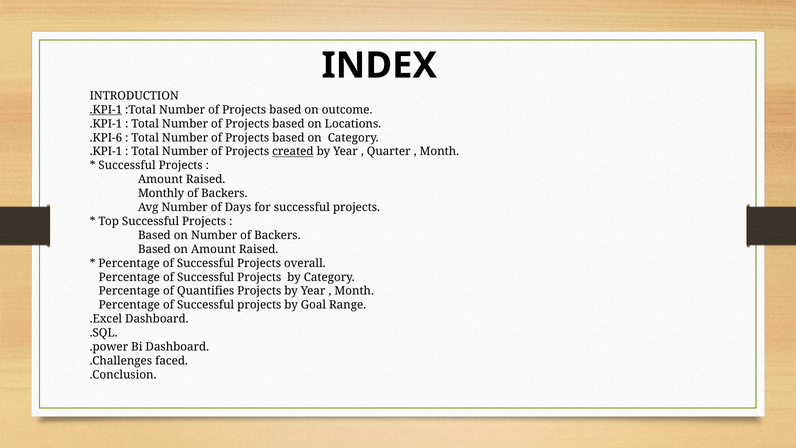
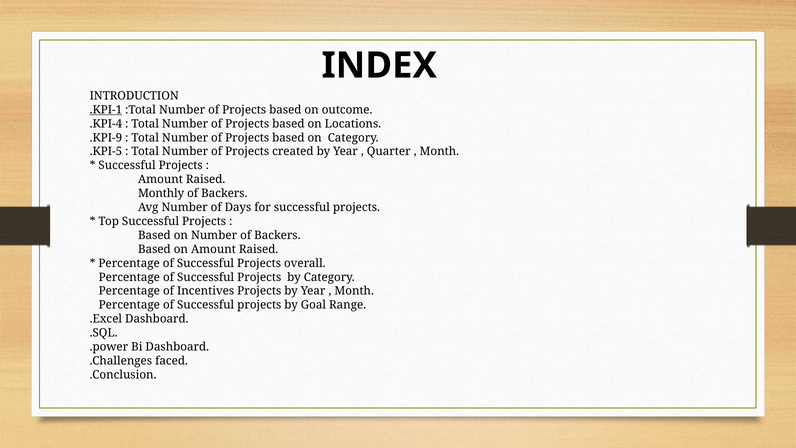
.KPI-1 at (106, 124): .KPI-1 -> .KPI-4
.KPI-6: .KPI-6 -> .KPI-9
.KPI-1 at (106, 152): .KPI-1 -> .KPI-5
created underline: present -> none
Quantifies: Quantifies -> Incentives
